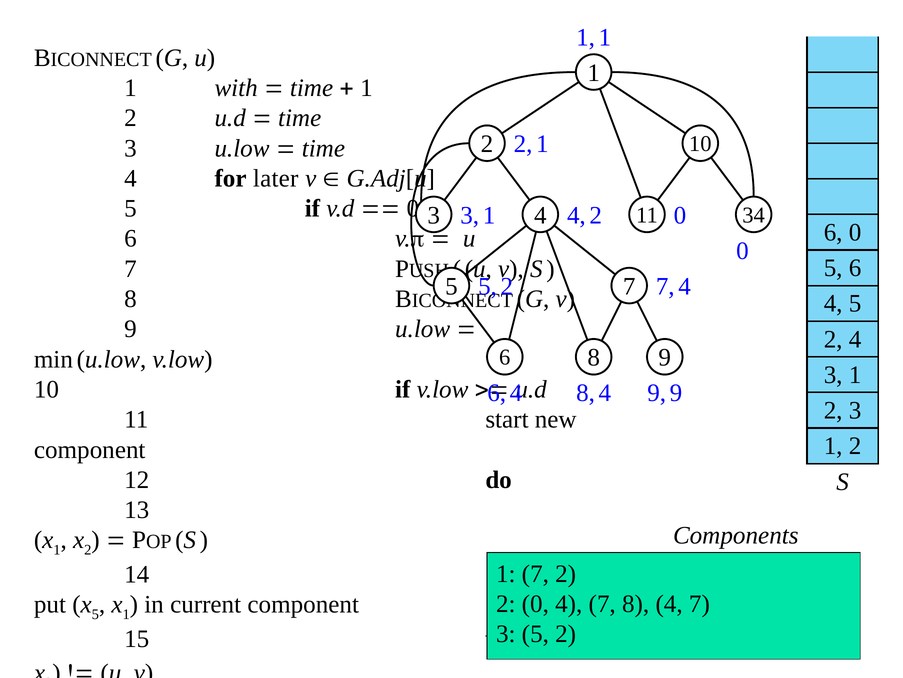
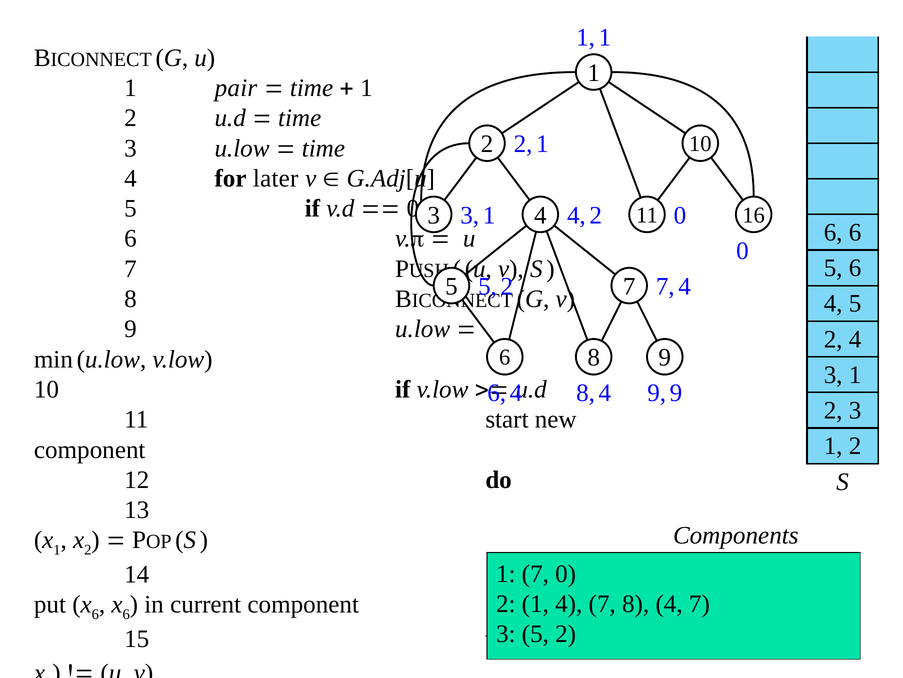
with: with -> pair
4 34: 34 -> 16
6 0: 0 -> 6
7 2: 2 -> 0
2 0: 0 -> 1
5 at (95, 614): 5 -> 6
1 at (126, 614): 1 -> 6
